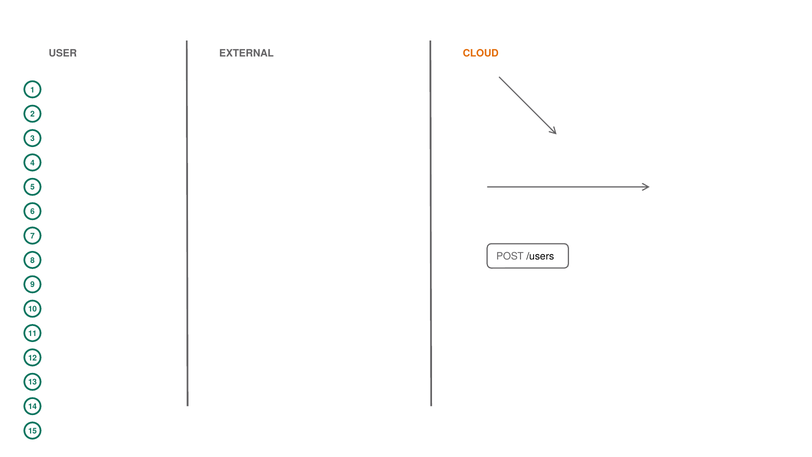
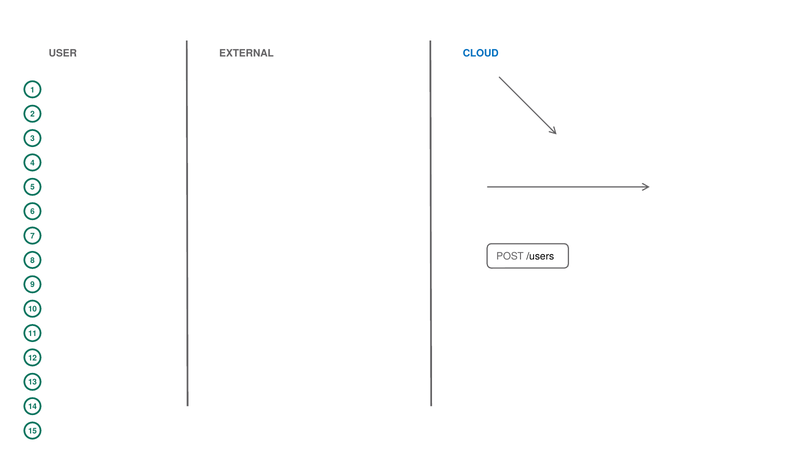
CLOUD colour: orange -> blue
